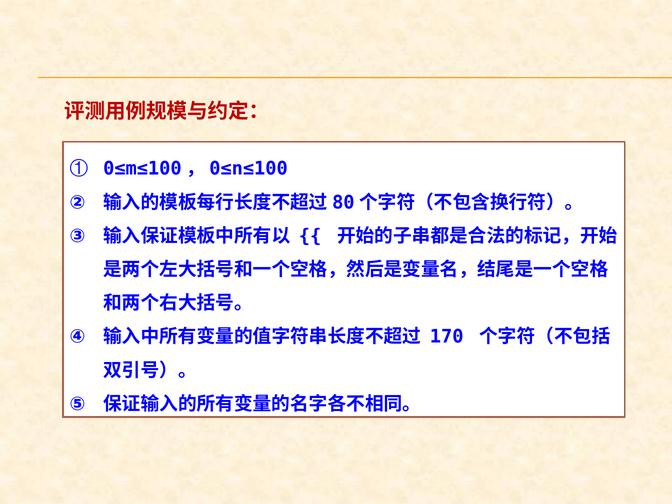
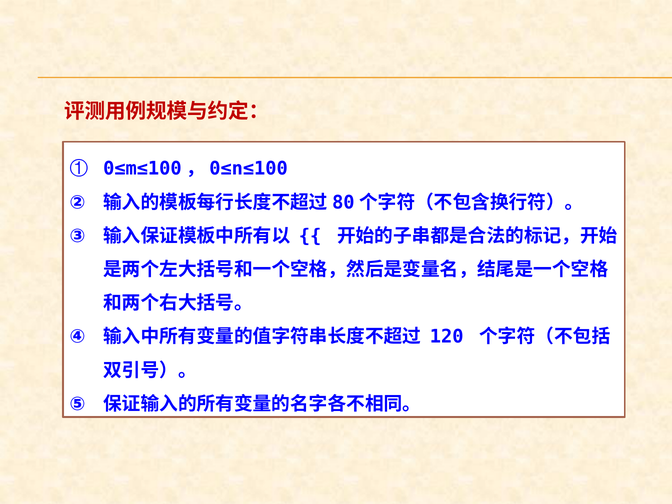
170: 170 -> 120
